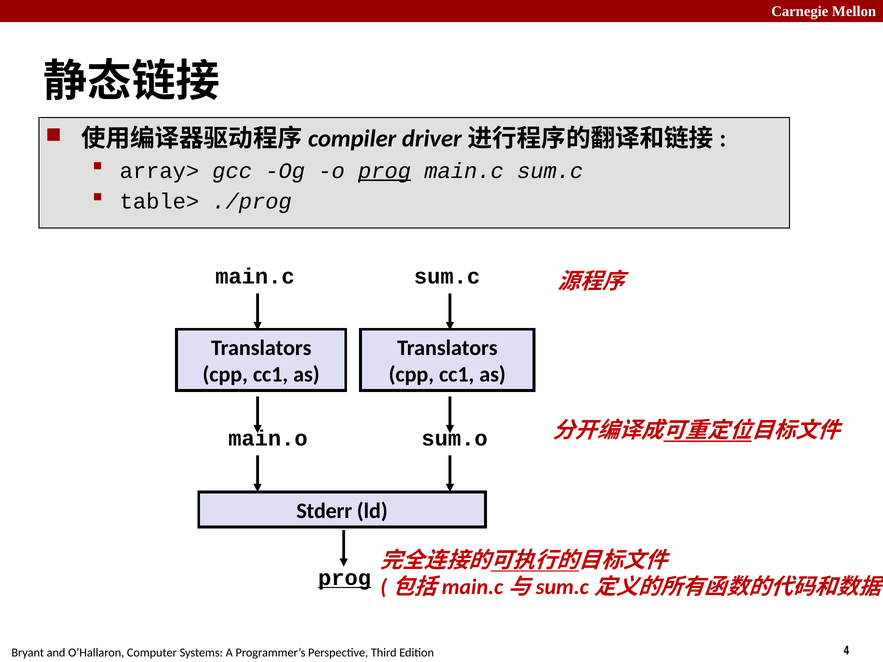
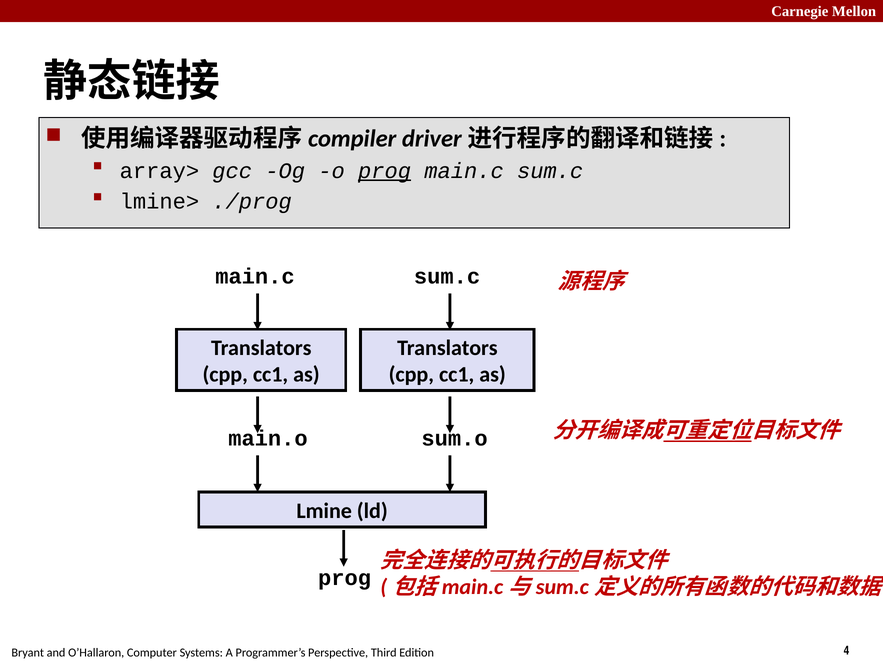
table>: table> -> lmine>
Stderr: Stderr -> Lmine
prog at (345, 578) underline: present -> none
